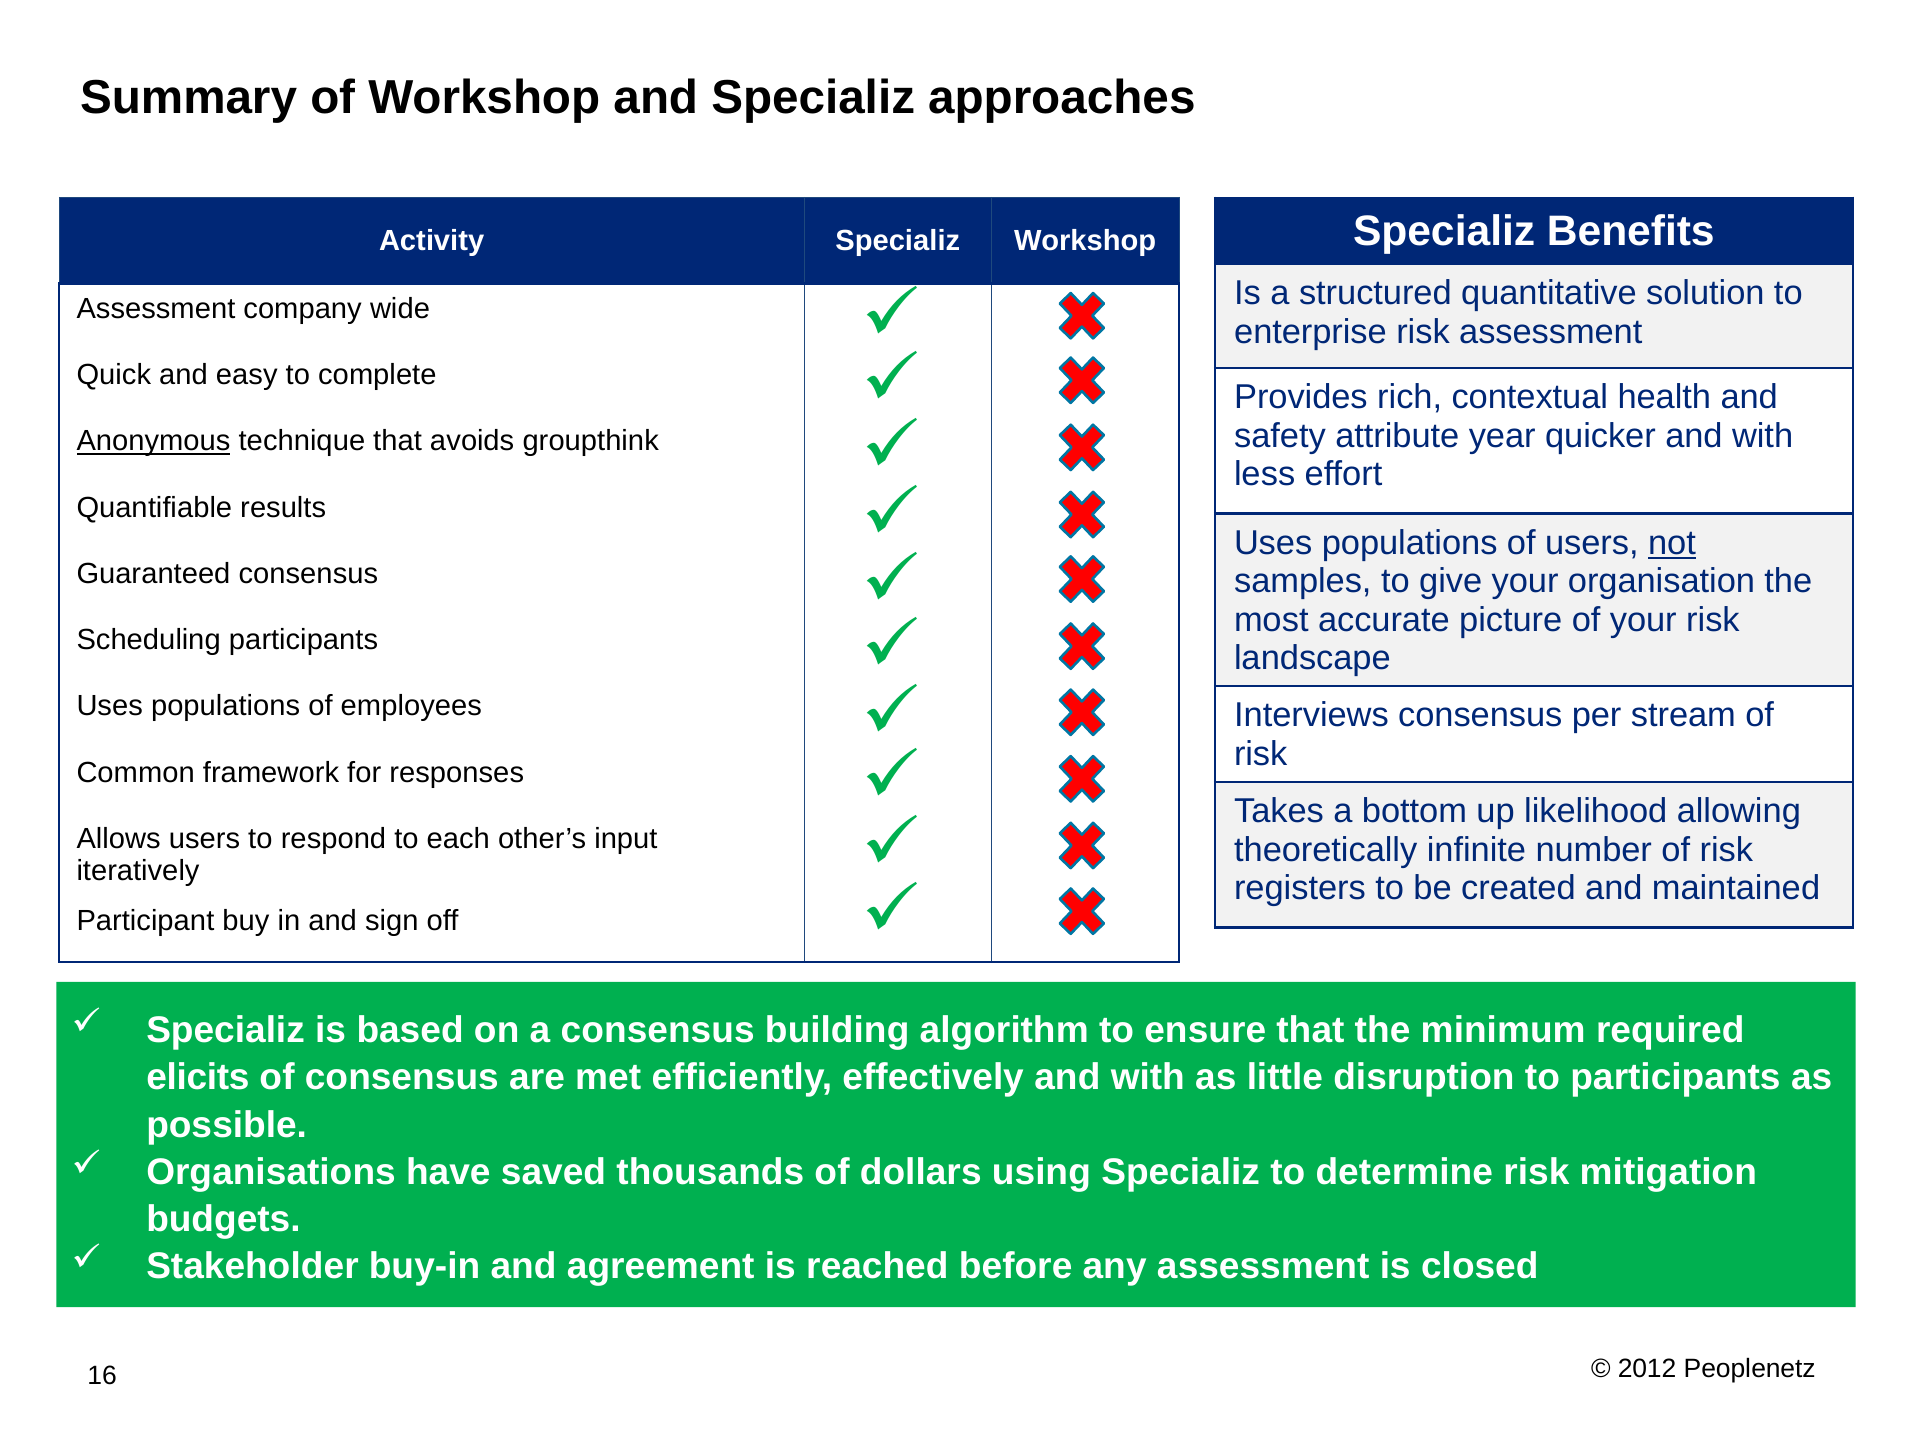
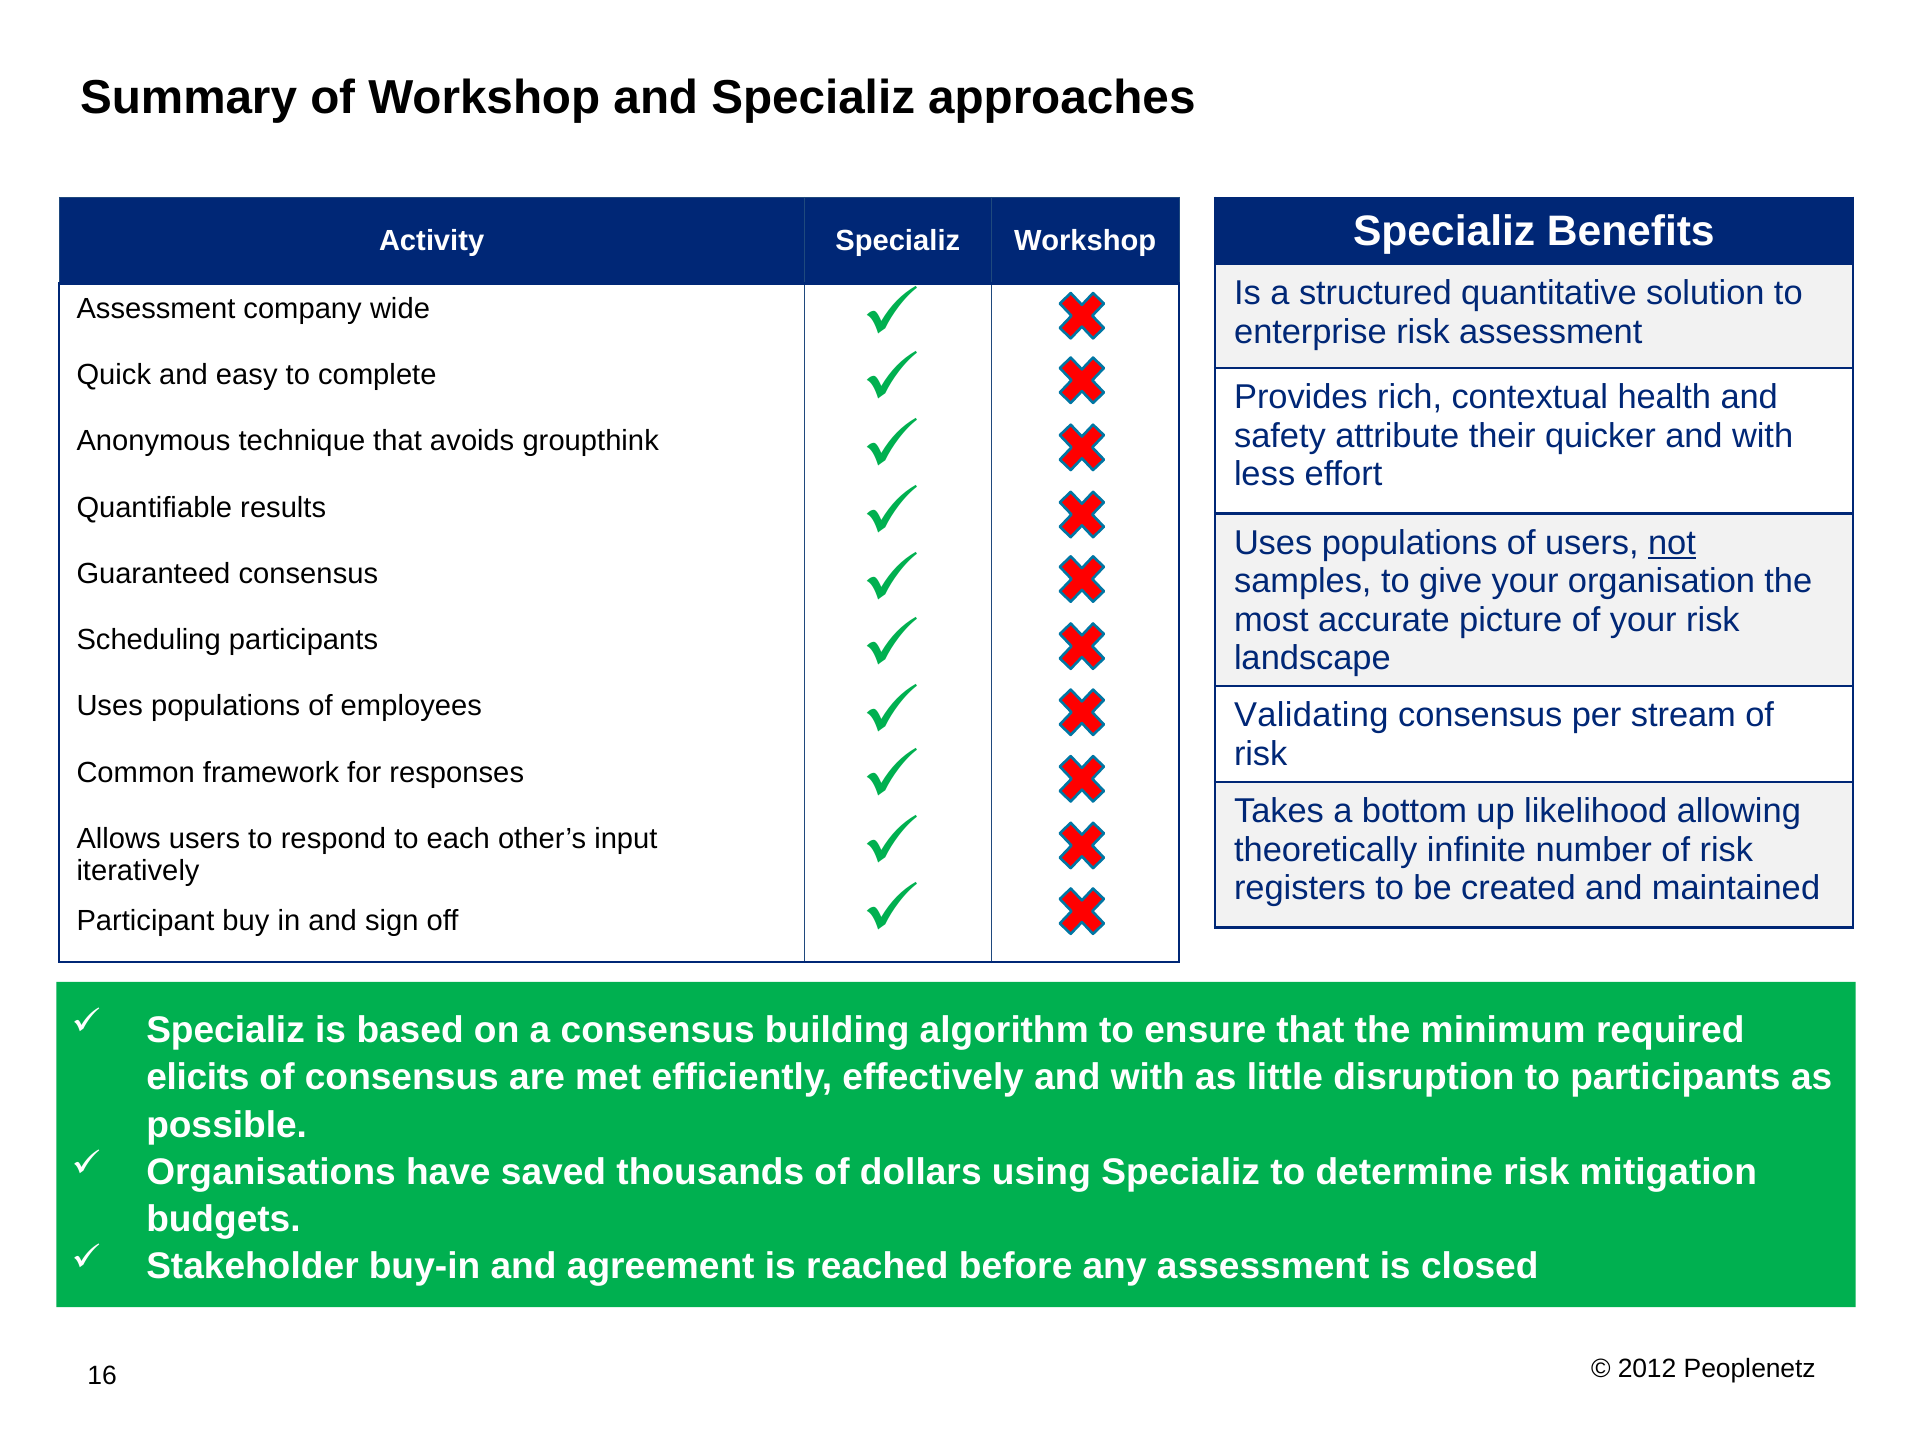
year: year -> their
Anonymous underline: present -> none
Interviews: Interviews -> Validating
